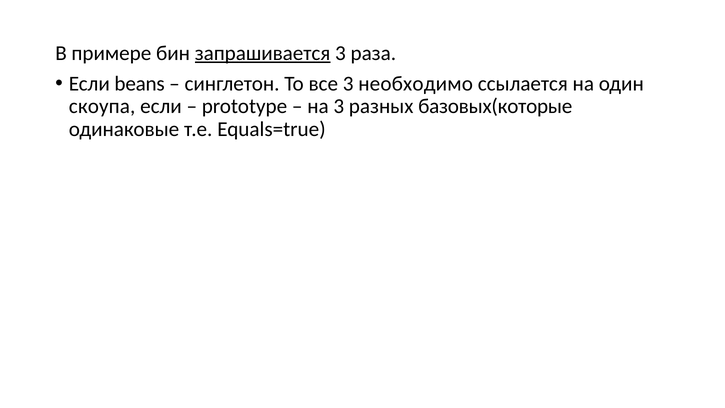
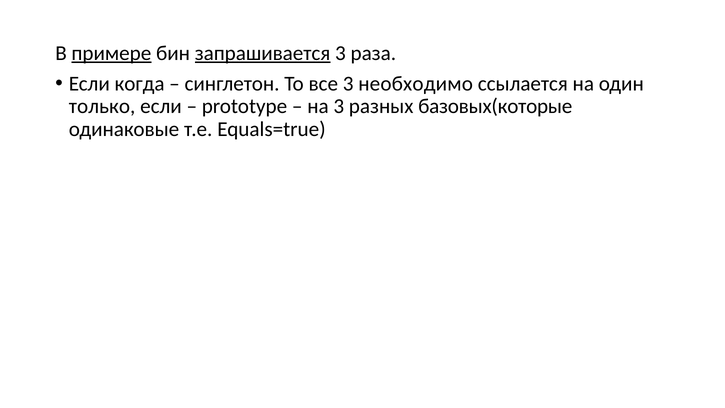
примере underline: none -> present
beans: beans -> когда
скоупа: скоупа -> только
